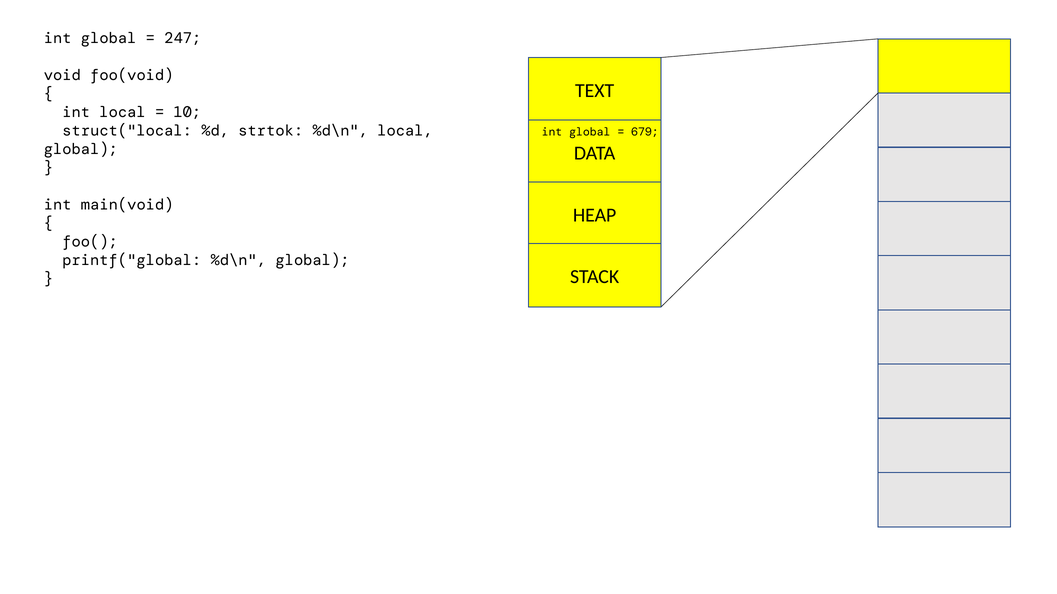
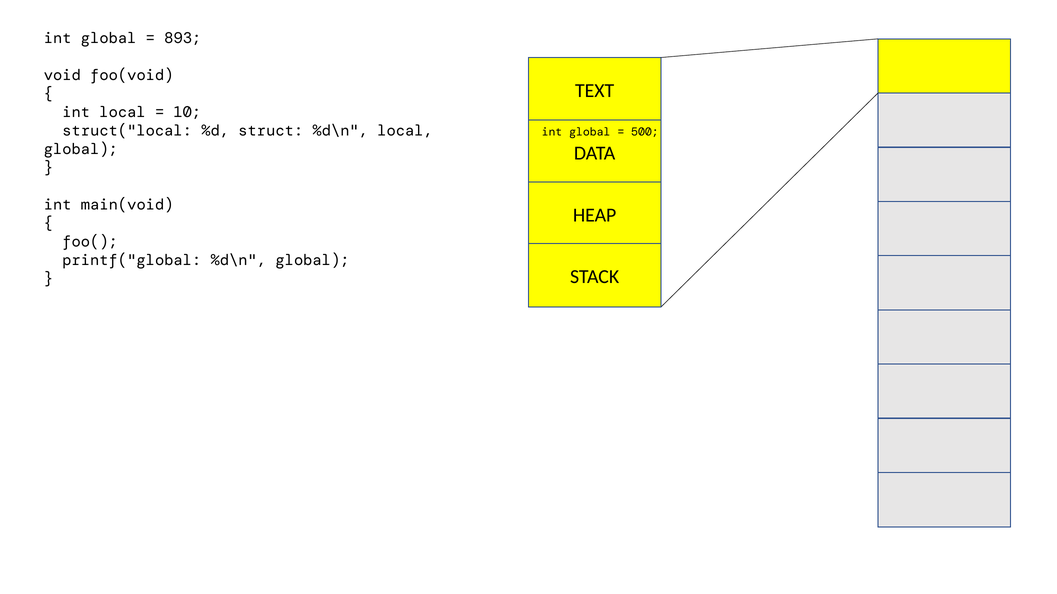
247: 247 -> 893
strtok: strtok -> struct
679: 679 -> 500
